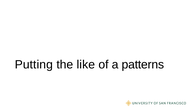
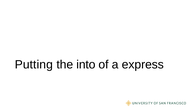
like: like -> into
patterns: patterns -> express
